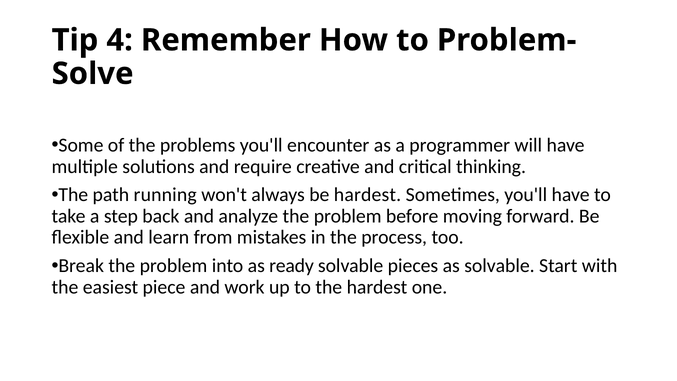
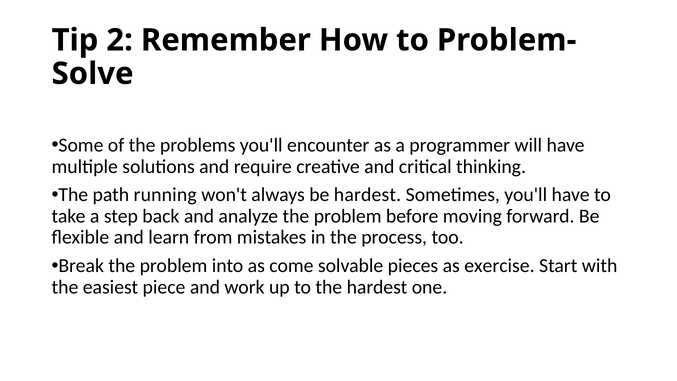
4: 4 -> 2
ready: ready -> come
as solvable: solvable -> exercise
